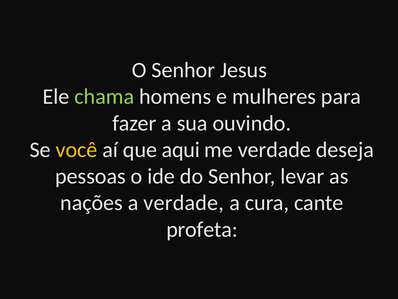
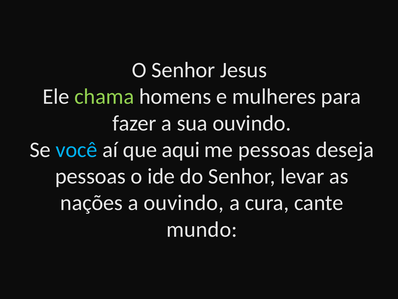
você colour: yellow -> light blue
me verdade: verdade -> pessoas
a verdade: verdade -> ouvindo
profeta: profeta -> mundo
